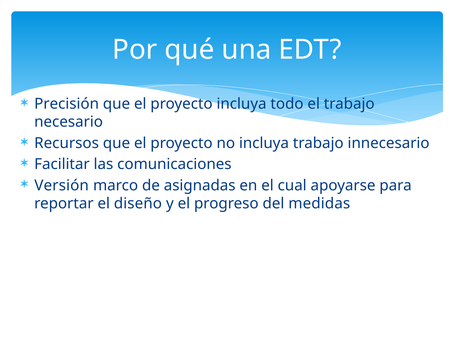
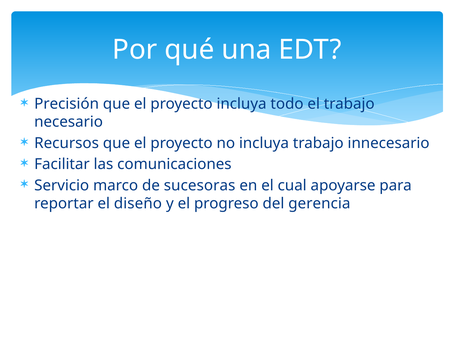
Versión: Versión -> Servicio
asignadas: asignadas -> sucesoras
medidas: medidas -> gerencia
